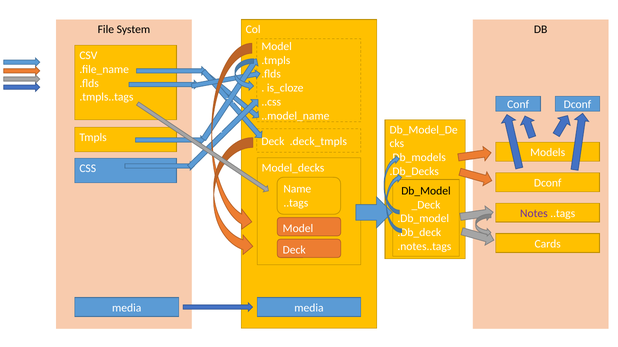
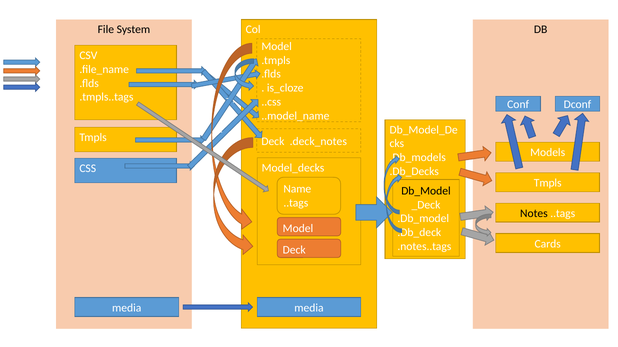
.deck_tmpls: .deck_tmpls -> .deck_notes
Dconf at (548, 183): Dconf -> Tmpls
Notes colour: purple -> black
